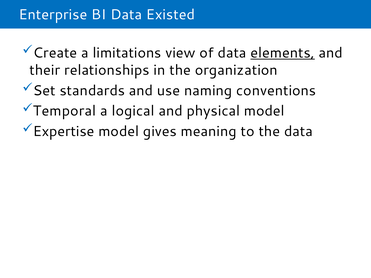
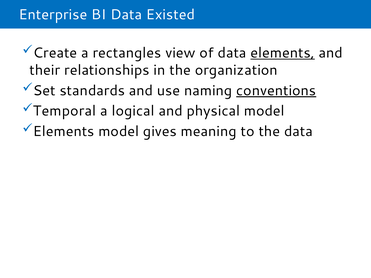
limitations: limitations -> rectangles
conventions underline: none -> present
Expertise at (64, 131): Expertise -> Elements
